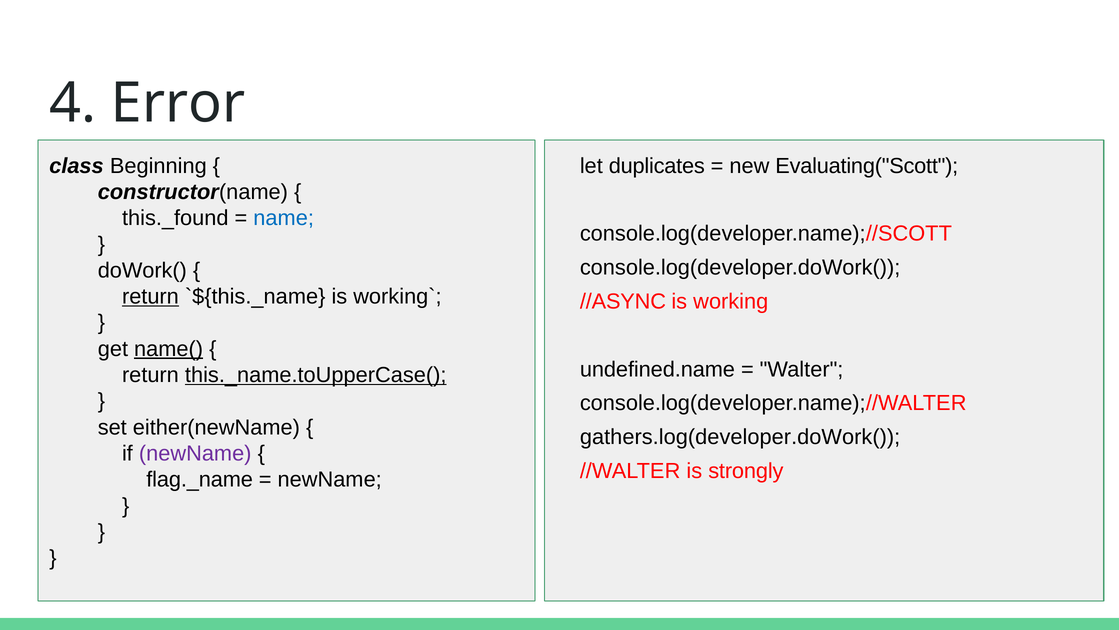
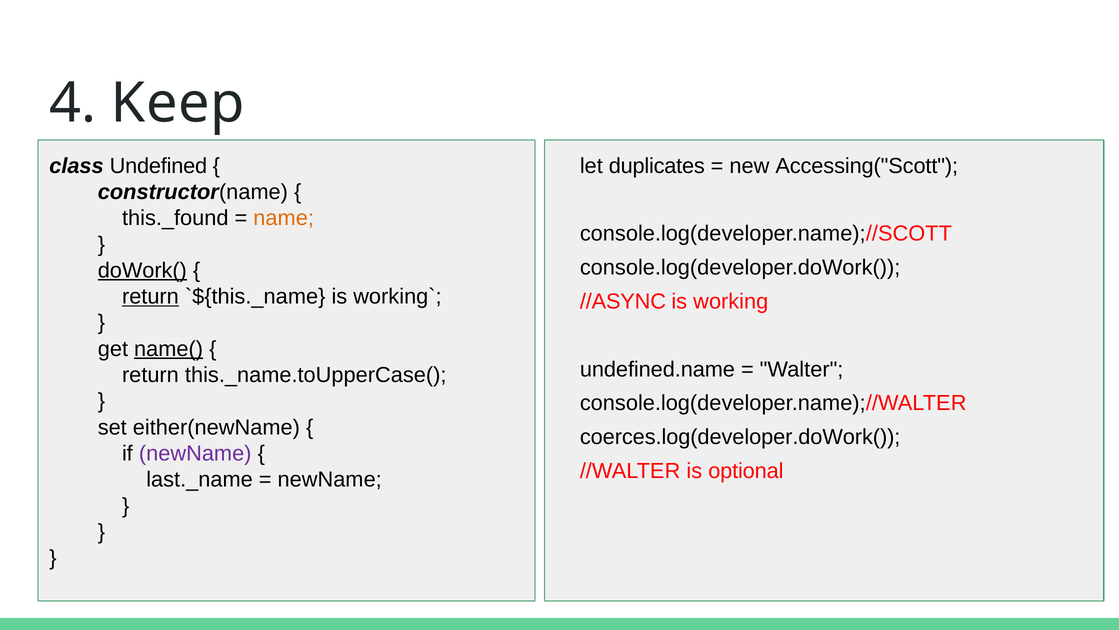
Error: Error -> Keep
Beginning: Beginning -> Undefined
Evaluating("Scott: Evaluating("Scott -> Accessing("Scott
name colour: blue -> orange
doWork( underline: none -> present
this._name.toUpperCase( underline: present -> none
gathers.log(developer.doWork(: gathers.log(developer.doWork( -> coerces.log(developer.doWork(
strongly: strongly -> optional
flag._name: flag._name -> last._name
